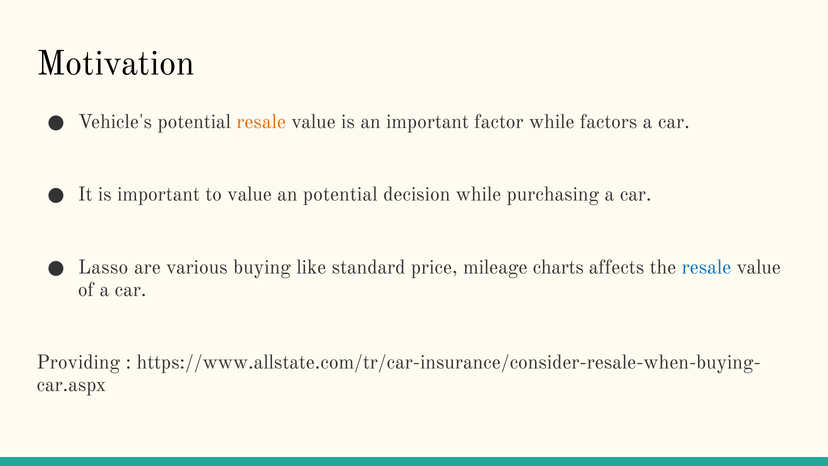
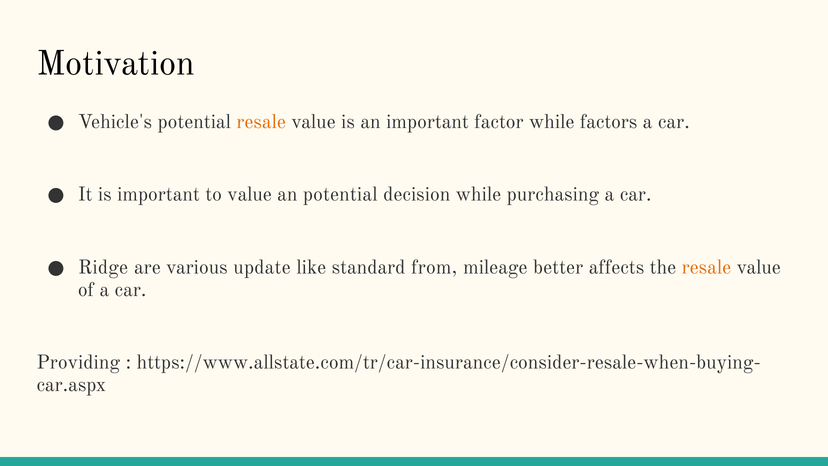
Lasso: Lasso -> Ridge
buying: buying -> update
price: price -> from
charts: charts -> better
resale at (706, 267) colour: blue -> orange
